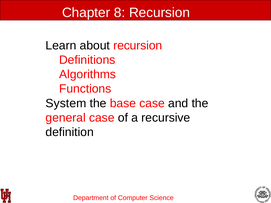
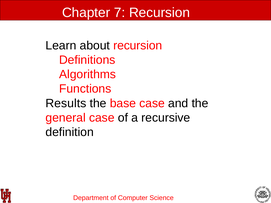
8: 8 -> 7
System: System -> Results
